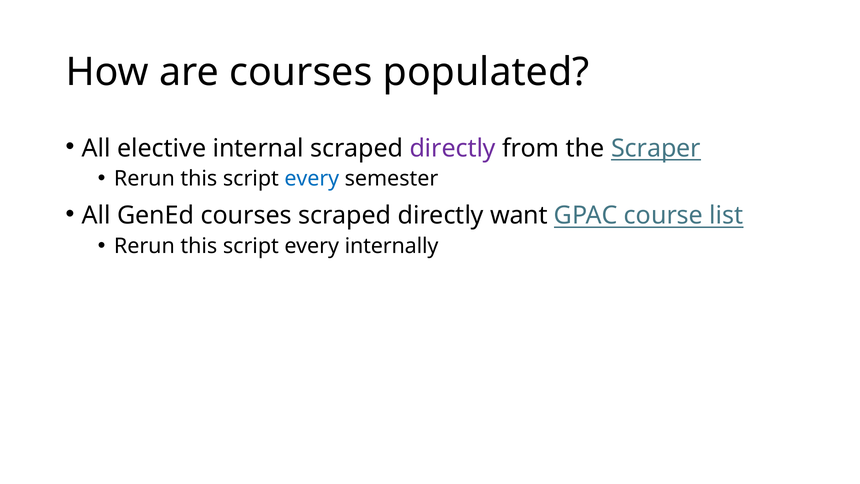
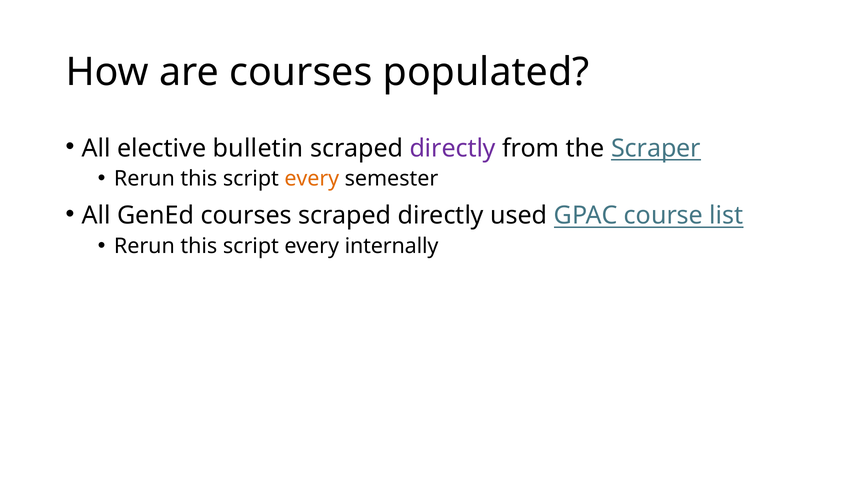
internal: internal -> bulletin
every at (312, 179) colour: blue -> orange
want: want -> used
